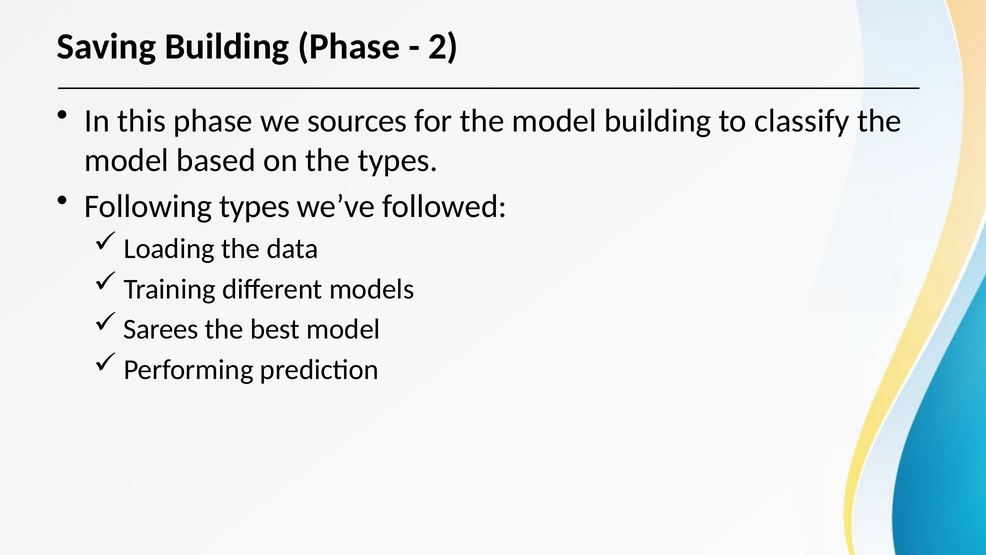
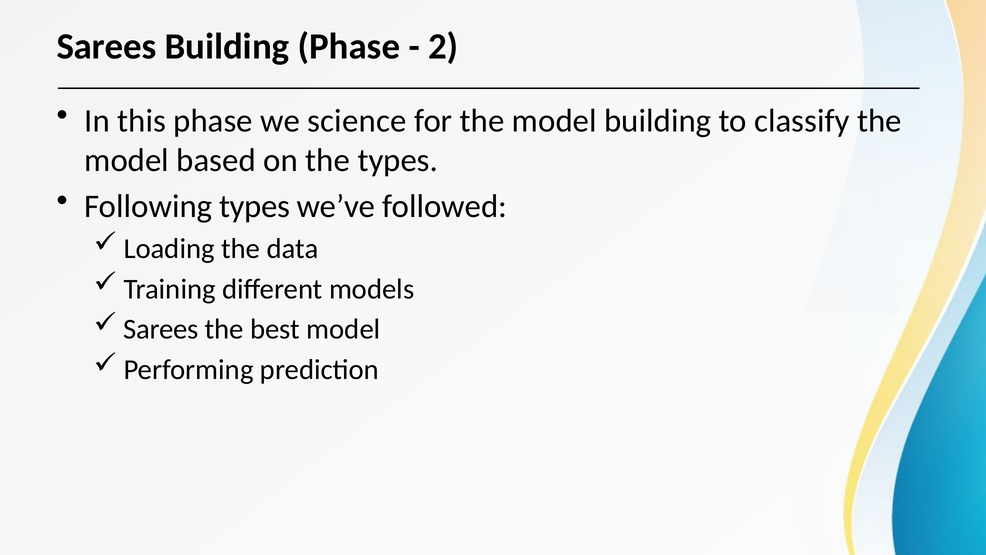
Saving at (106, 47): Saving -> Sarees
sources: sources -> science
